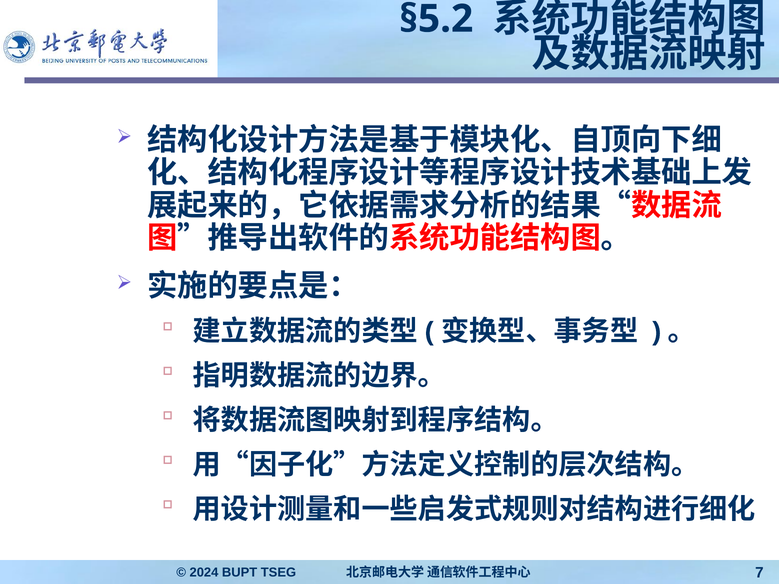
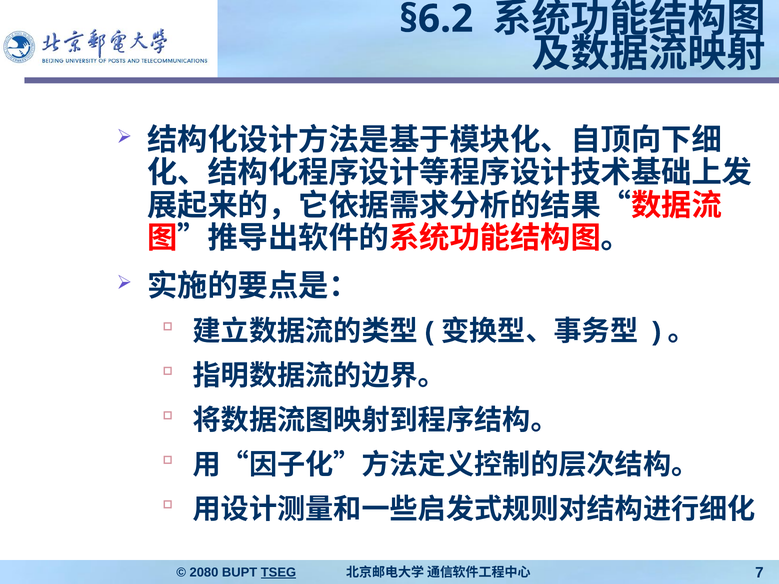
§5.2: §5.2 -> §6.2
2024: 2024 -> 2080
TSEG underline: none -> present
